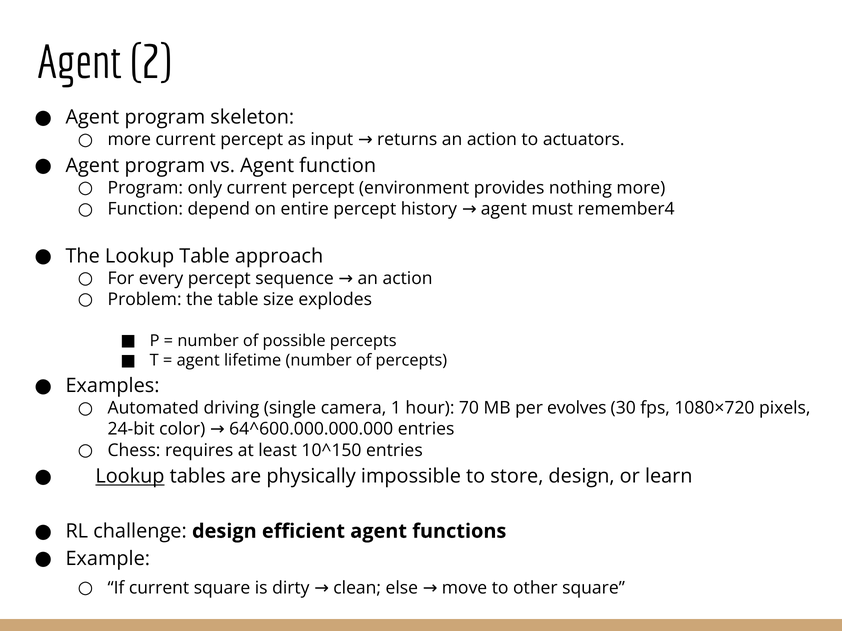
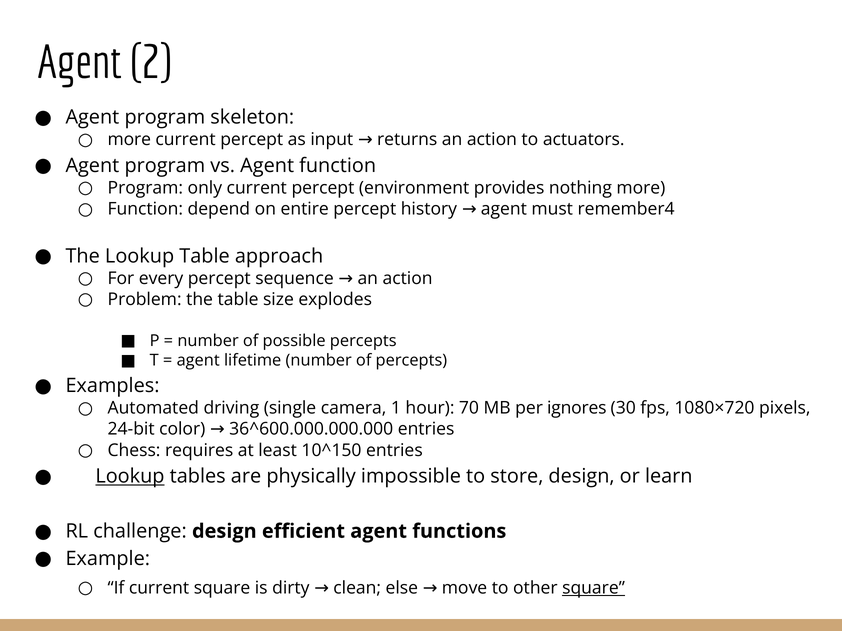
evolves: evolves -> ignores
64^600.000.000.000: 64^600.000.000.000 -> 36^600.000.000.000
square at (594, 588) underline: none -> present
